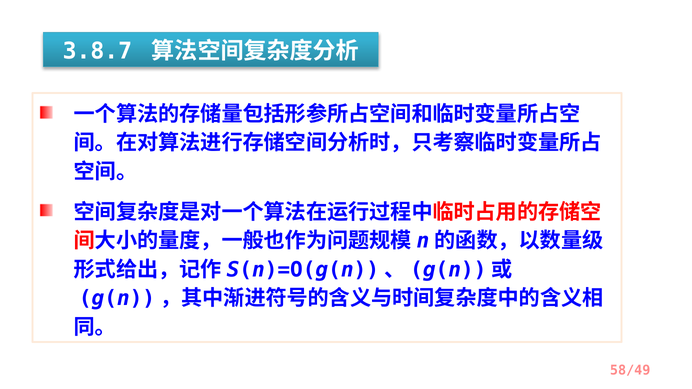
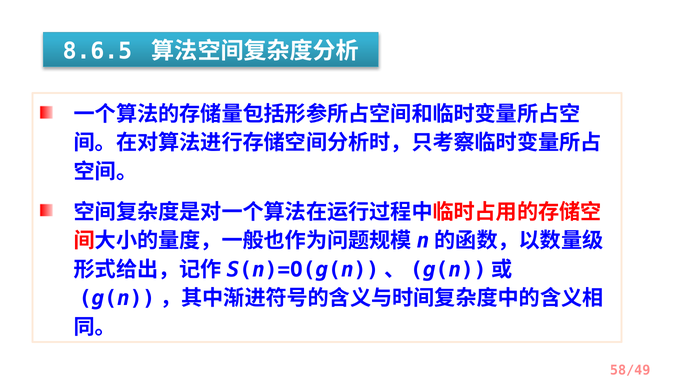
3.8.7: 3.8.7 -> 8.6.5
